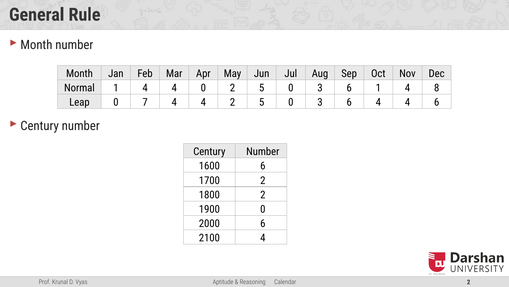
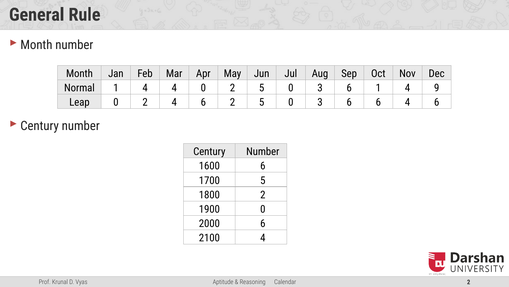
8: 8 -> 9
Leap 0 7: 7 -> 2
4 at (203, 102): 4 -> 6
6 4: 4 -> 6
1700 2: 2 -> 5
